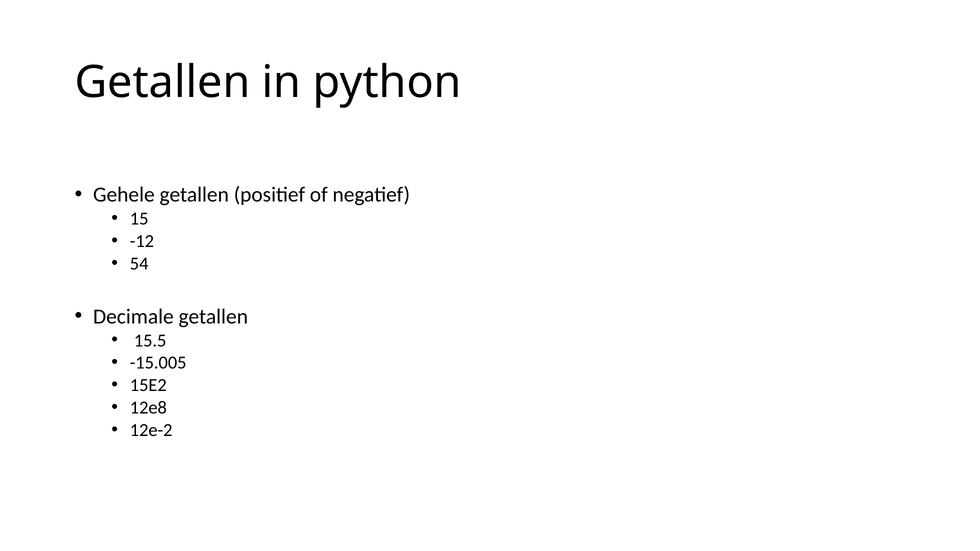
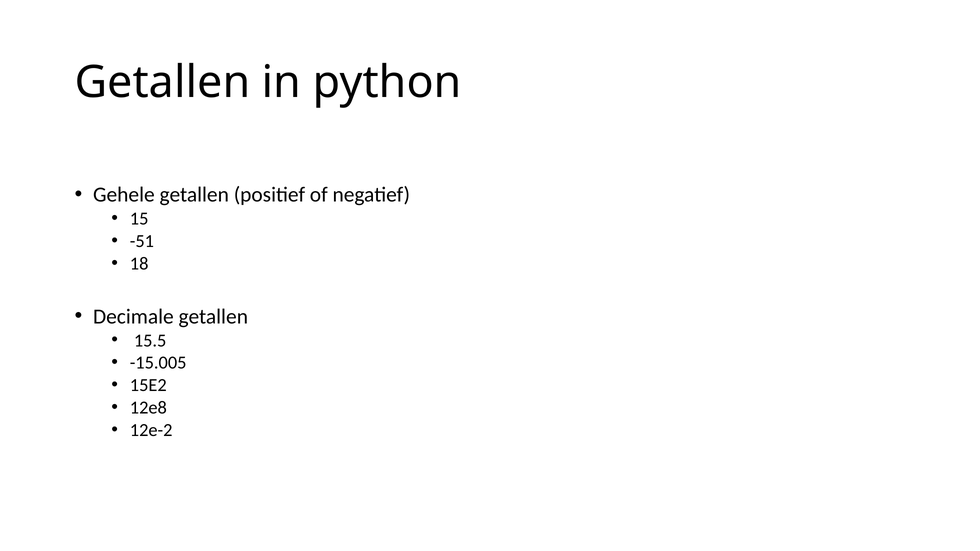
-12: -12 -> -51
54: 54 -> 18
